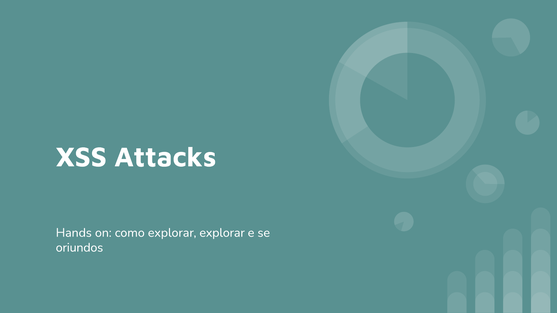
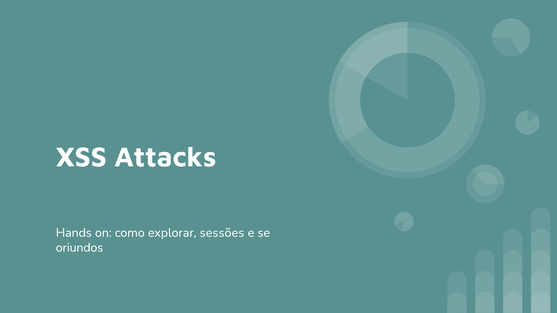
explorar explorar: explorar -> sessões
